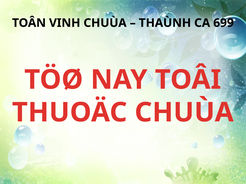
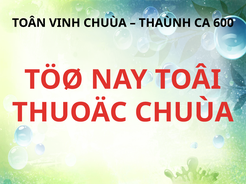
699: 699 -> 600
